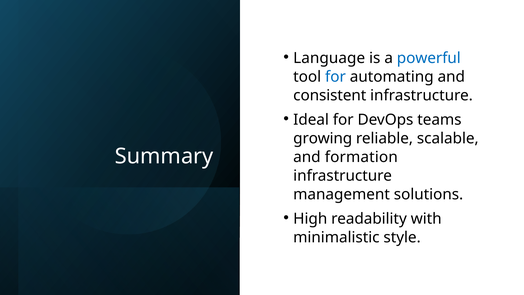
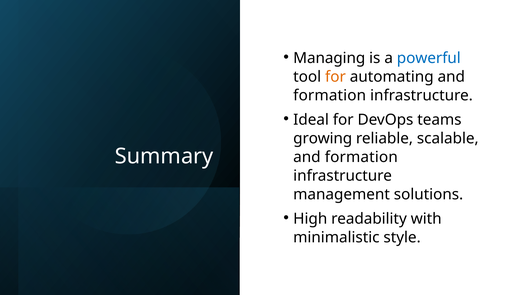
Language: Language -> Managing
for at (335, 77) colour: blue -> orange
consistent at (330, 95): consistent -> formation
